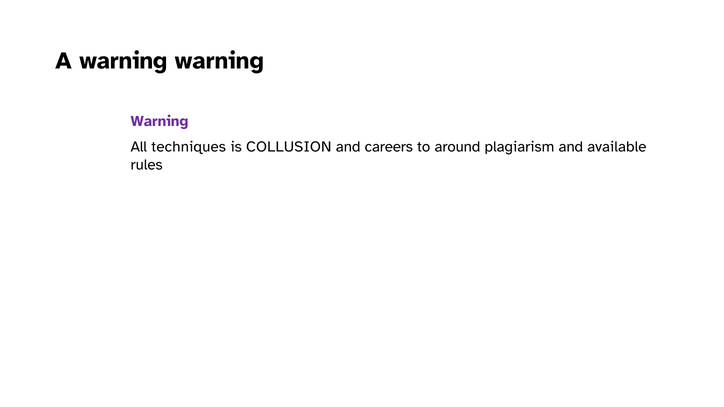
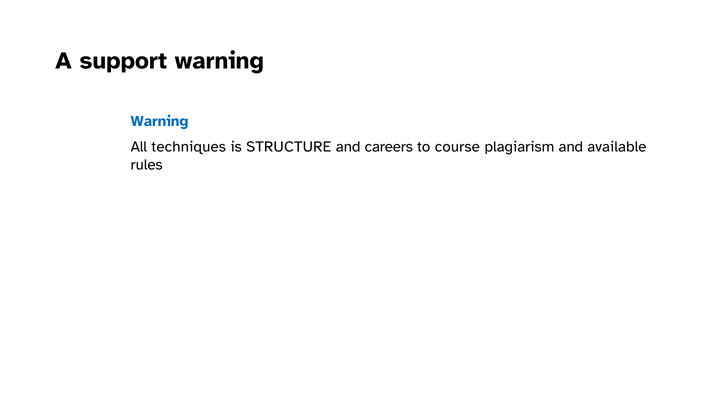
A warning: warning -> support
Warning at (160, 121) colour: purple -> blue
COLLUSION: COLLUSION -> STRUCTURE
around: around -> course
